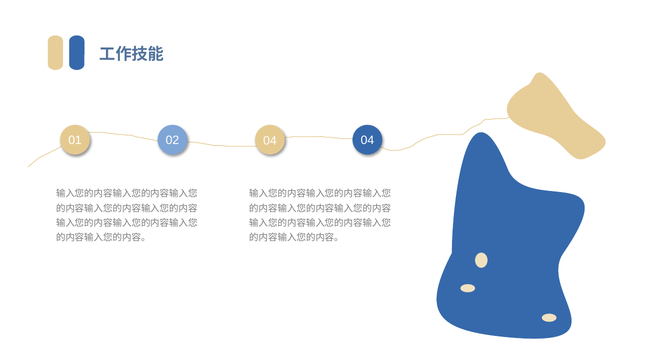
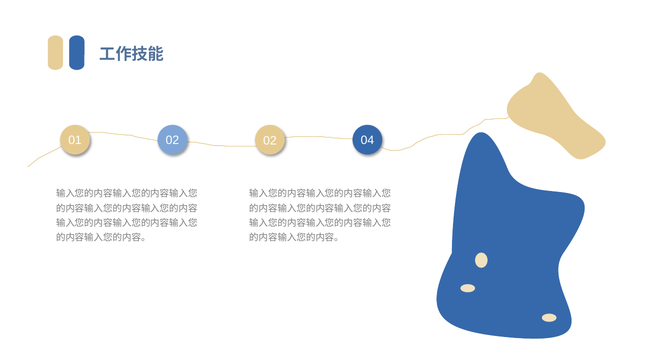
02 04: 04 -> 02
